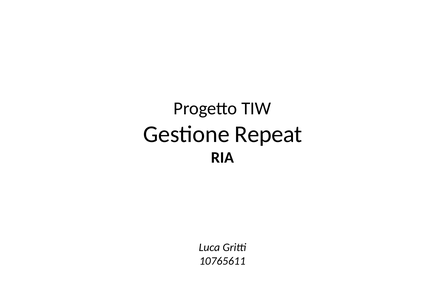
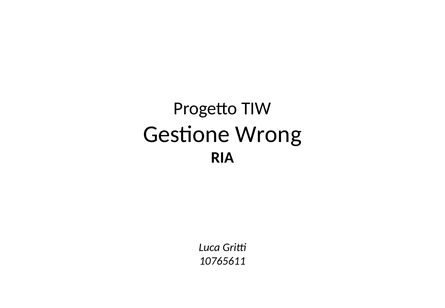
Repeat: Repeat -> Wrong
